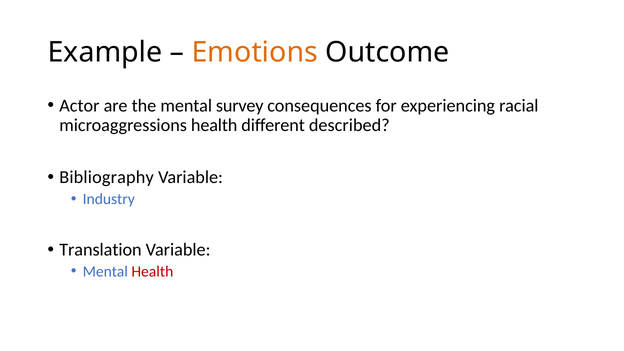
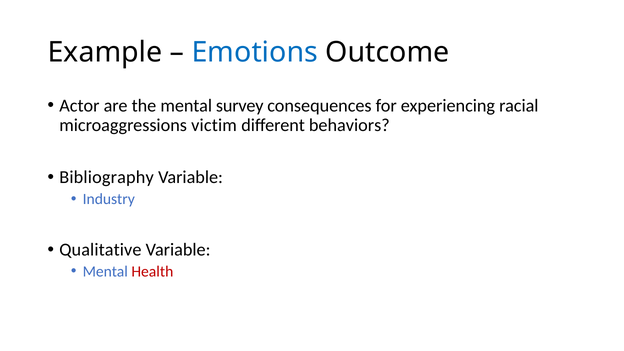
Emotions colour: orange -> blue
microaggressions health: health -> victim
described: described -> behaviors
Translation: Translation -> Qualitative
